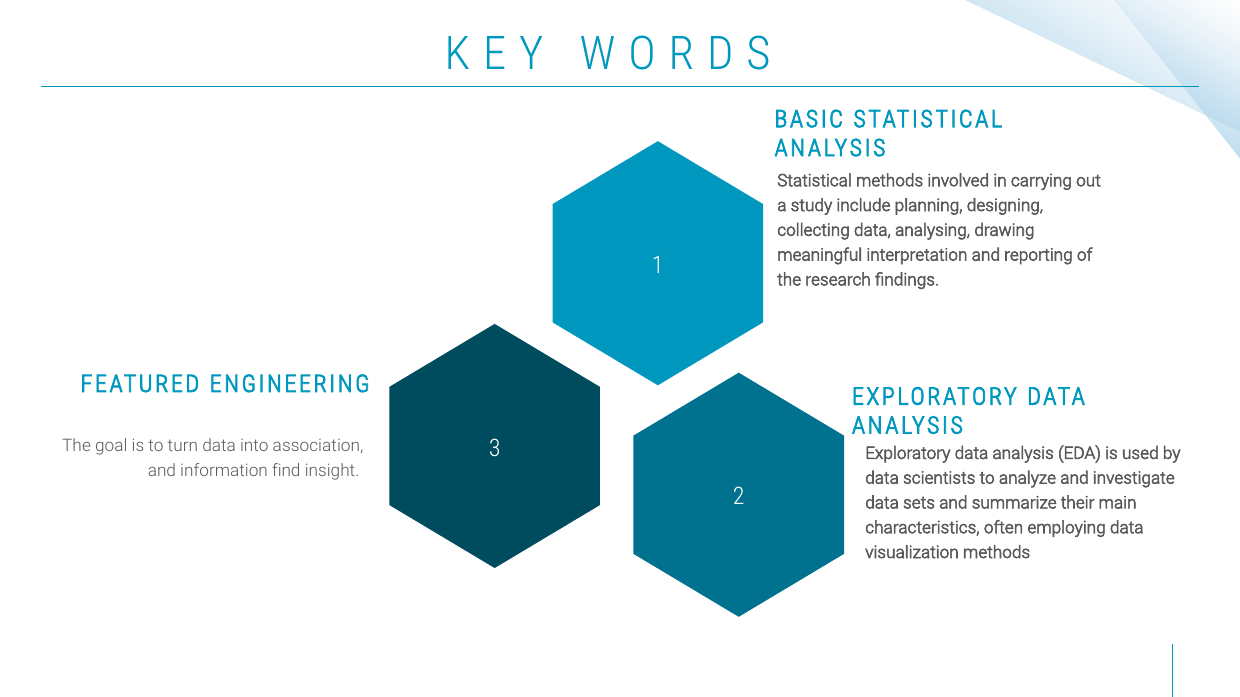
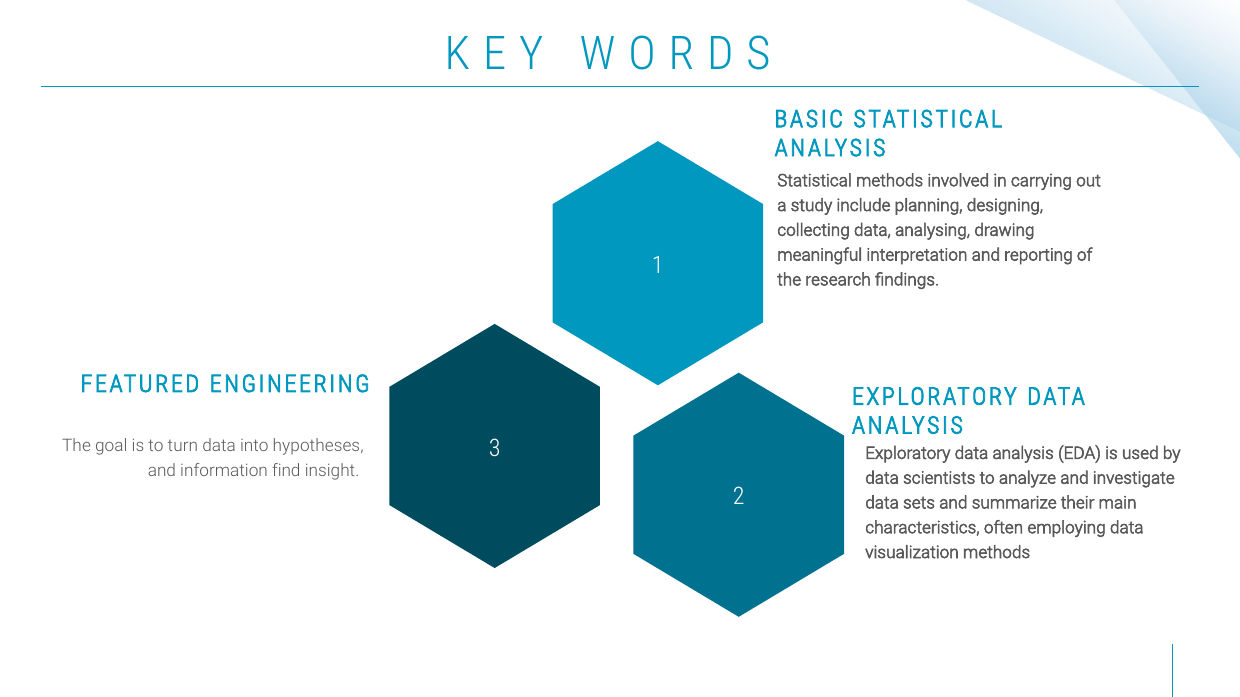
association: association -> hypotheses
